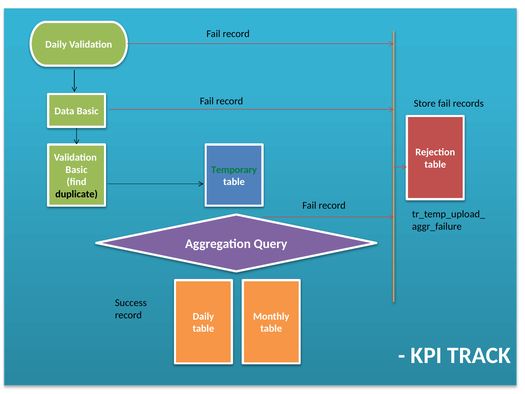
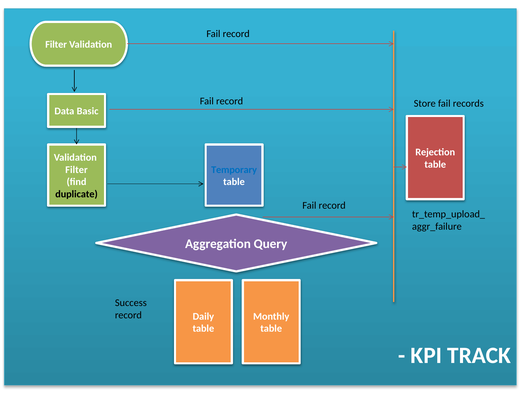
Daily at (56, 44): Daily -> Filter
Basic at (76, 170): Basic -> Filter
Temporary colour: green -> blue
